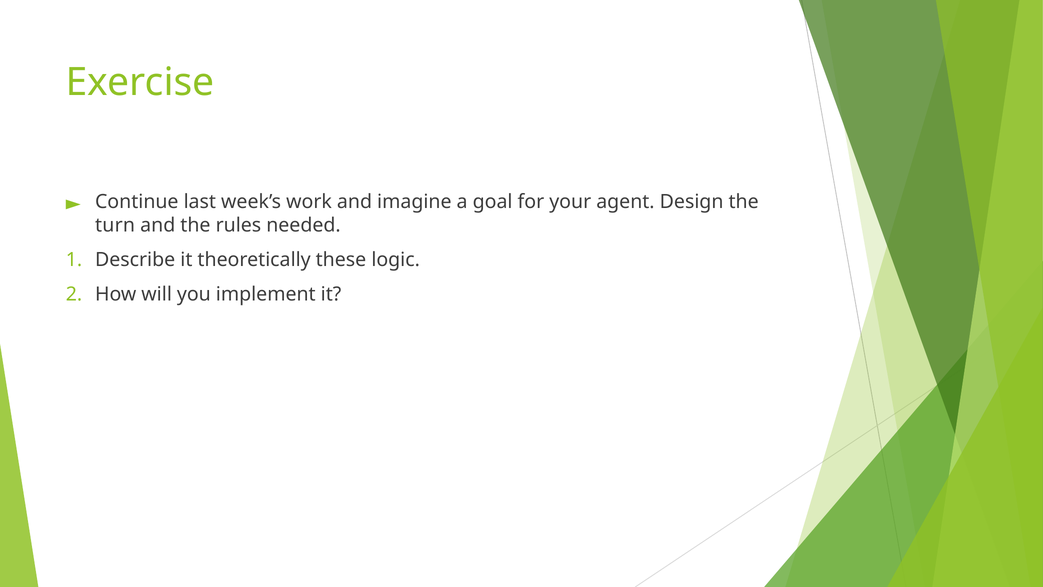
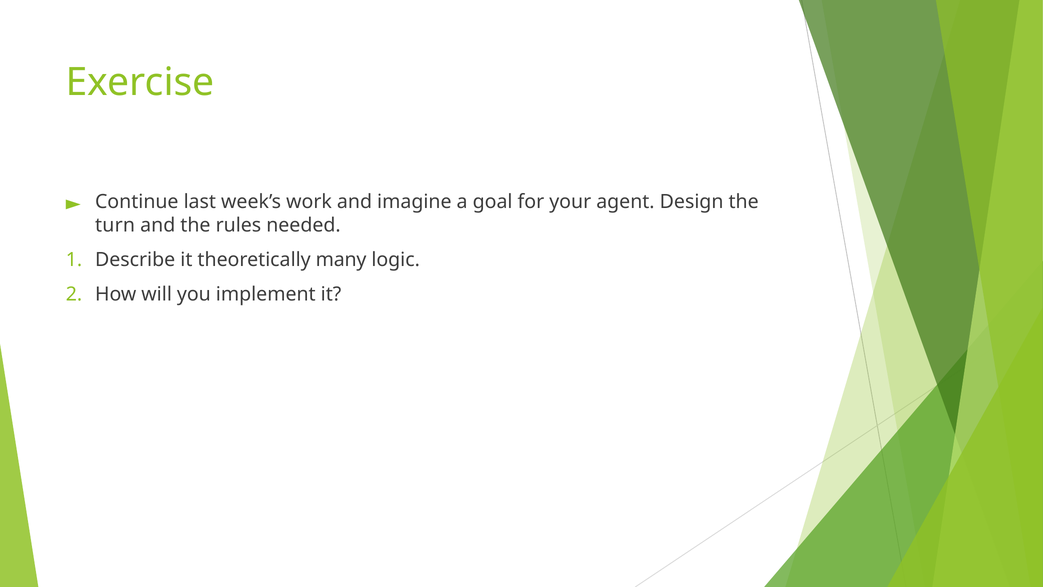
these: these -> many
